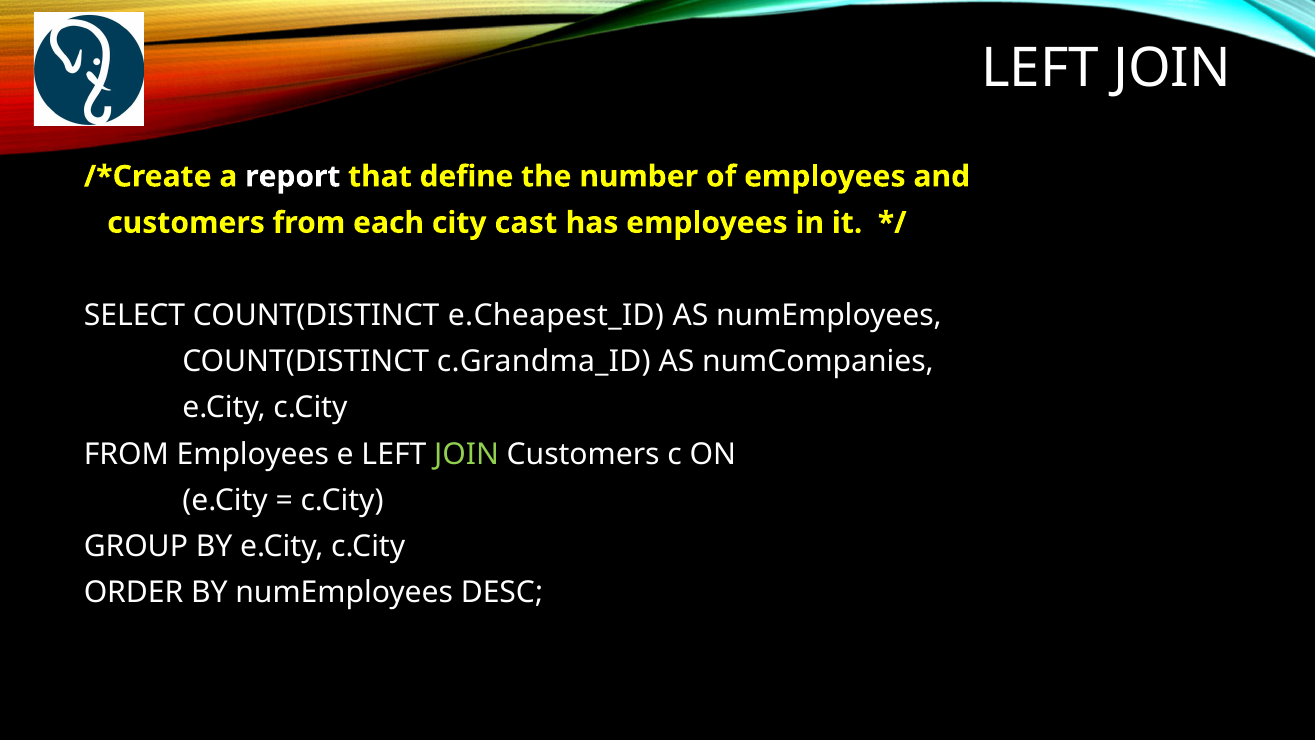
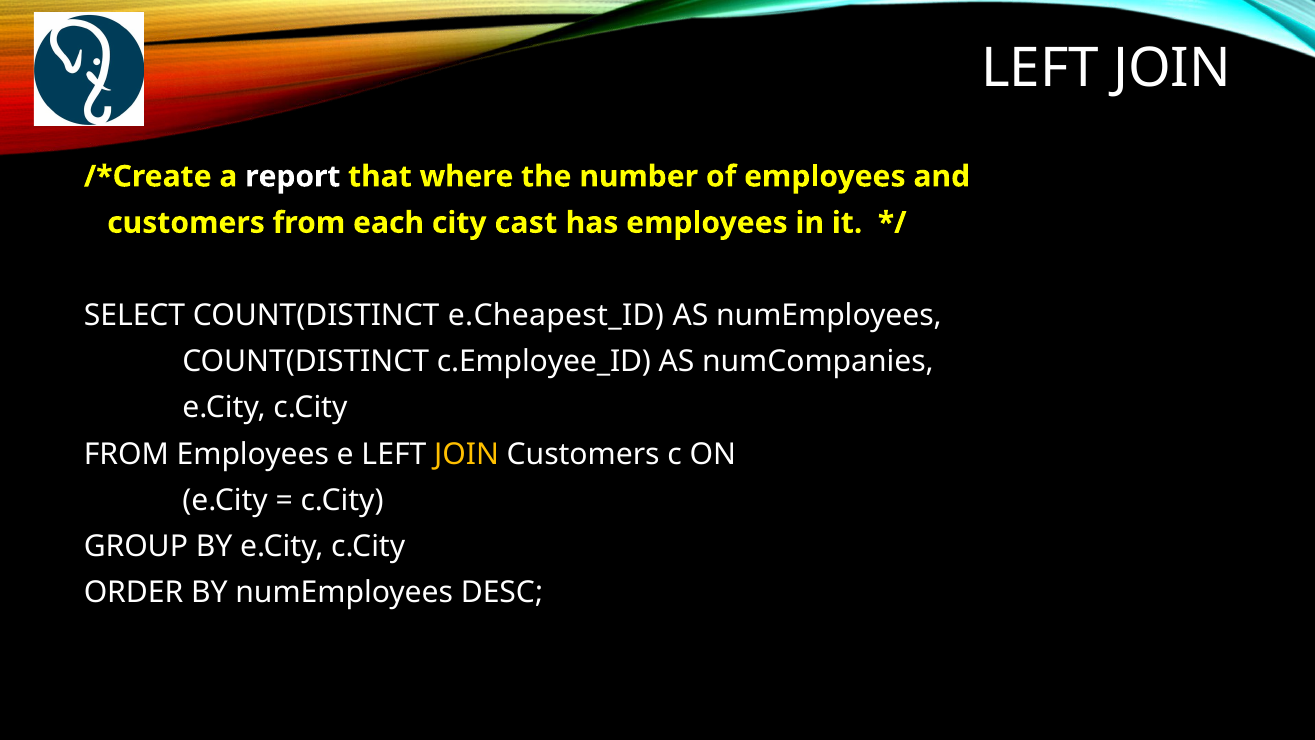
define: define -> where
c.Grandma_ID: c.Grandma_ID -> c.Employee_ID
JOIN at (466, 454) colour: light green -> yellow
